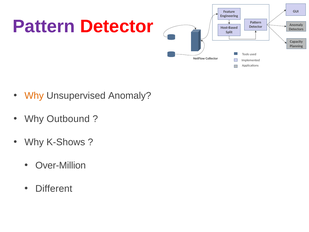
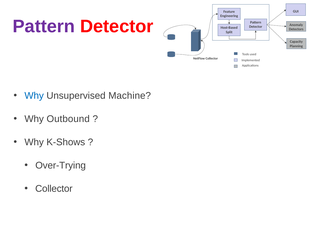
Why at (34, 96) colour: orange -> blue
Unsupervised Anomaly: Anomaly -> Machine
Over-Million: Over-Million -> Over-Trying
Different at (54, 188): Different -> Collector
